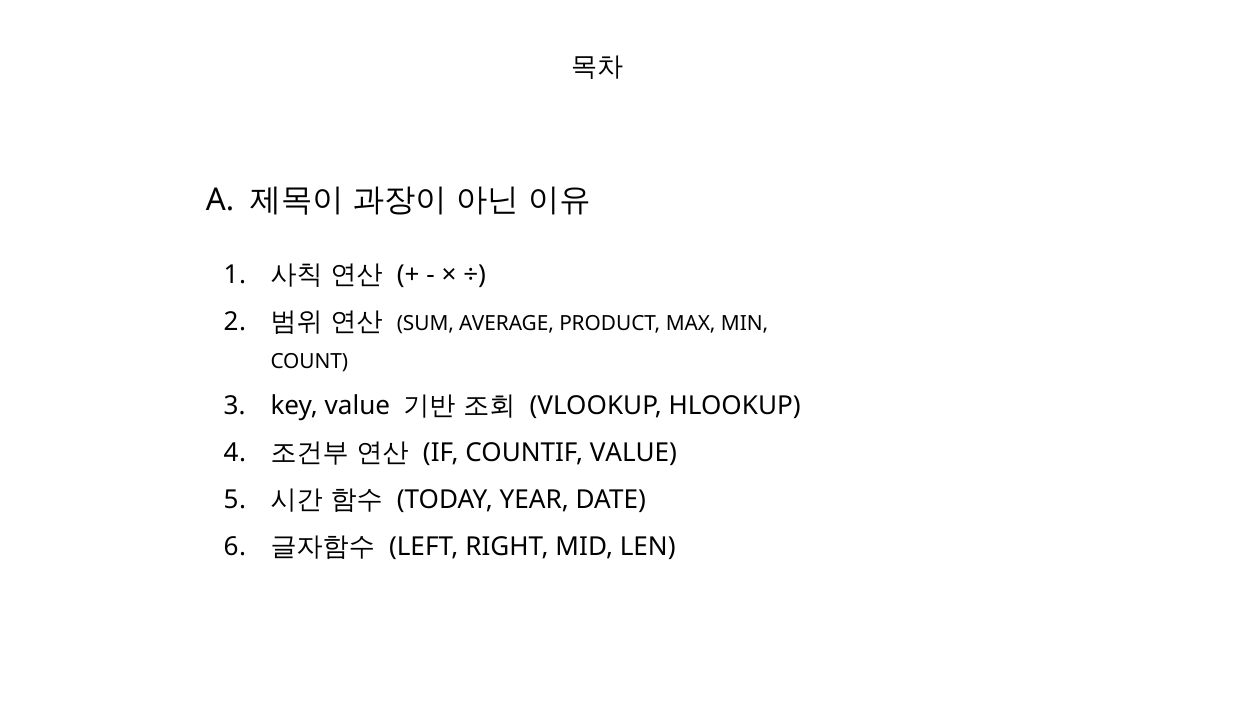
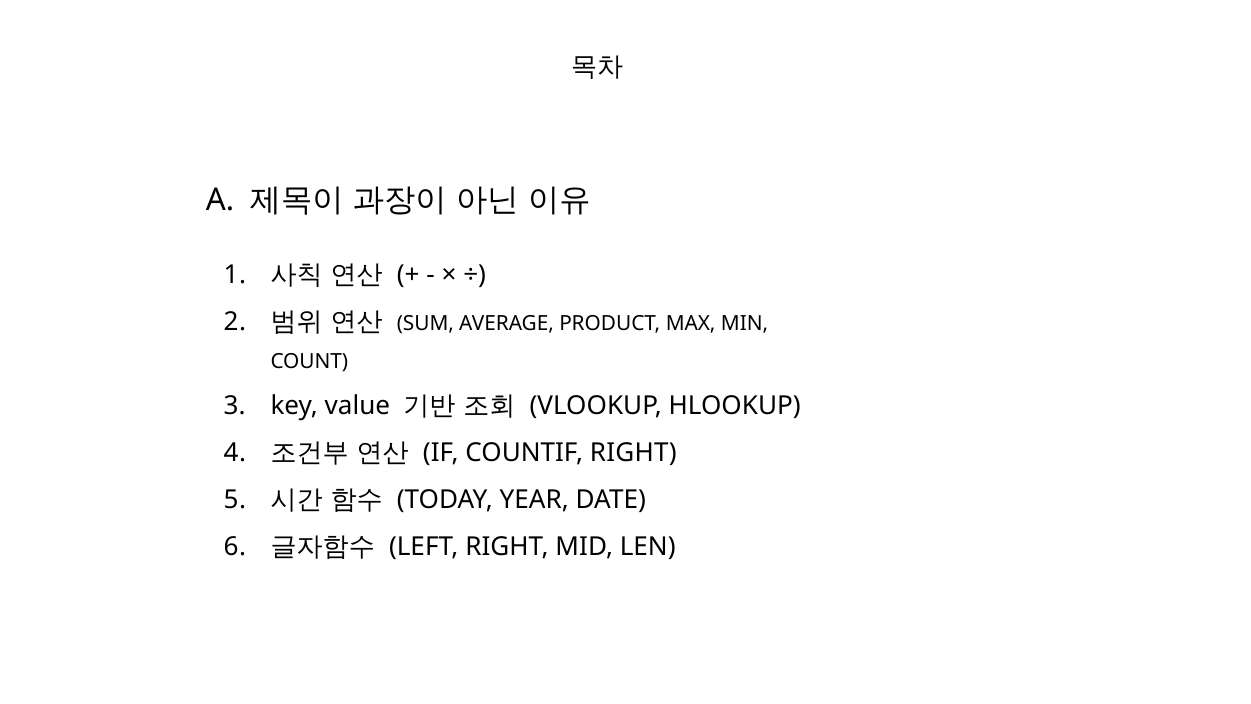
COUNTIF VALUE: VALUE -> RIGHT
